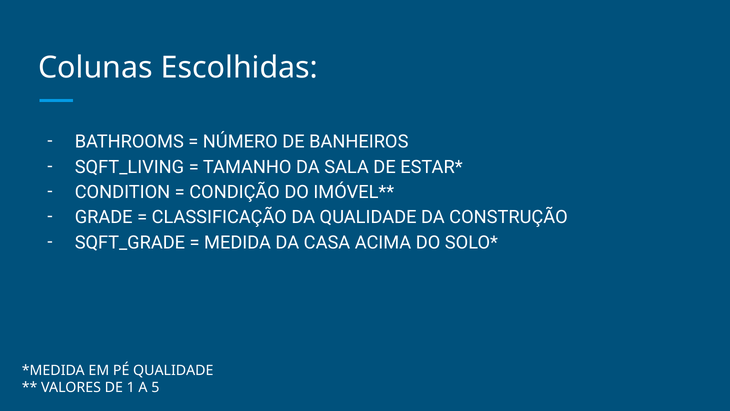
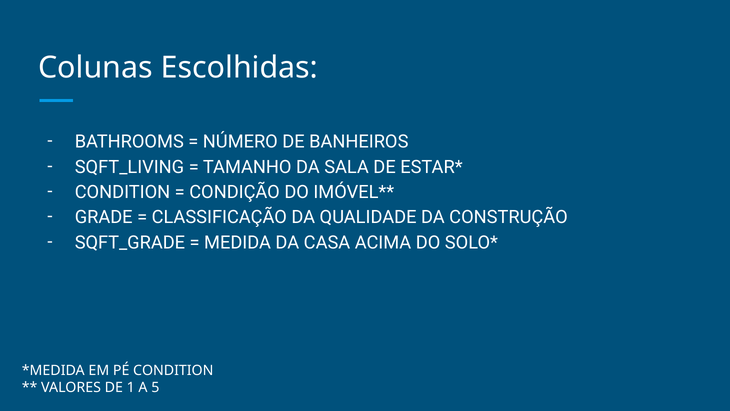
PÉ QUALIDADE: QUALIDADE -> CONDITION
